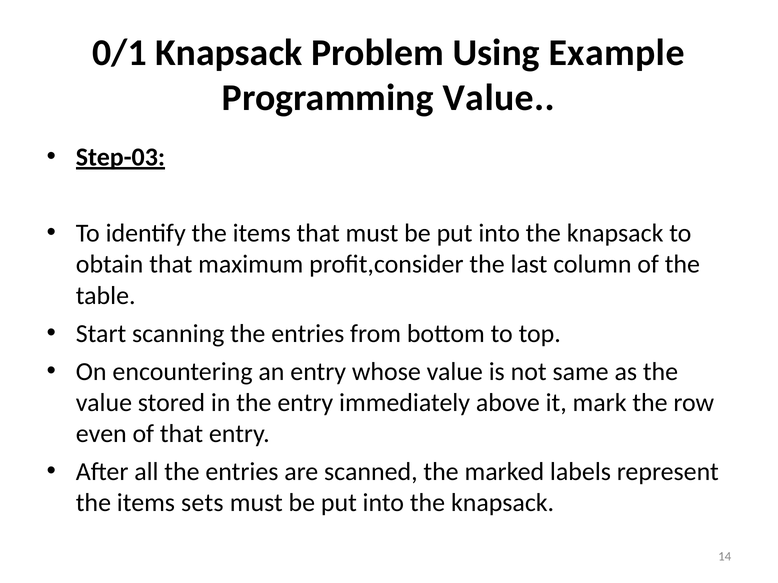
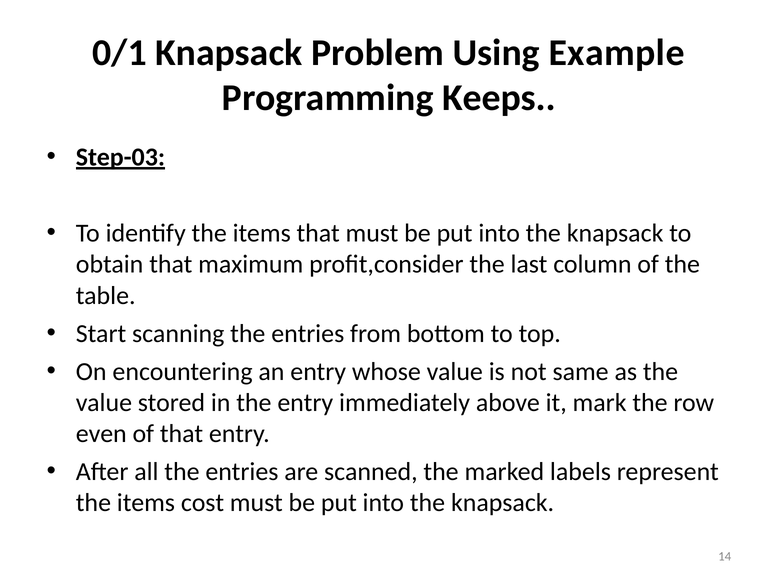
Programming Value: Value -> Keeps
sets: sets -> cost
